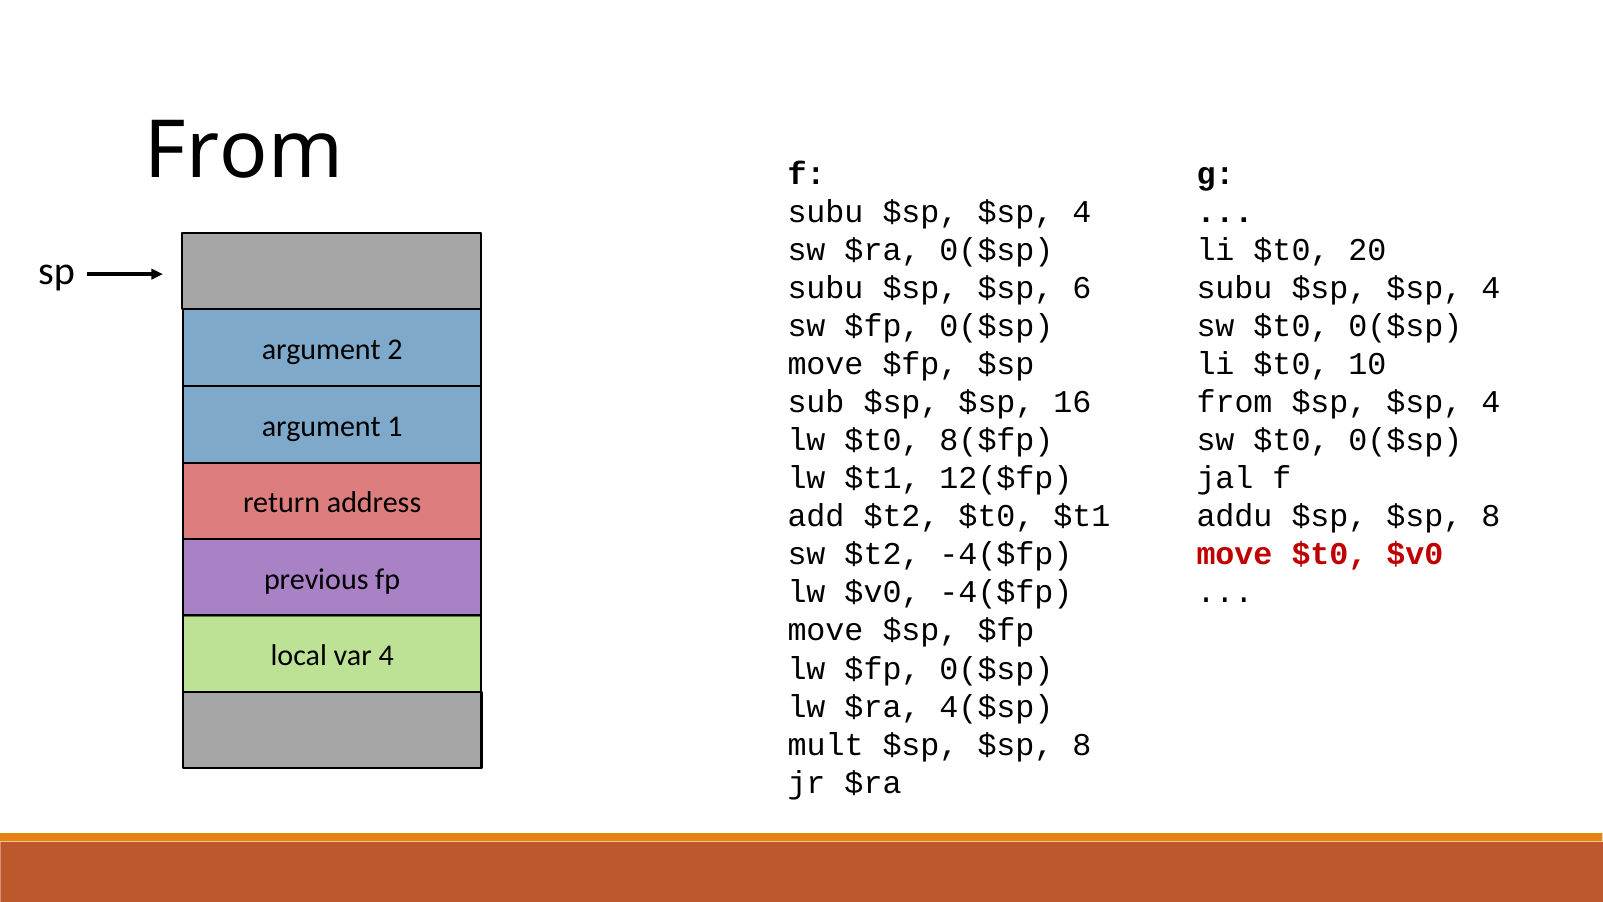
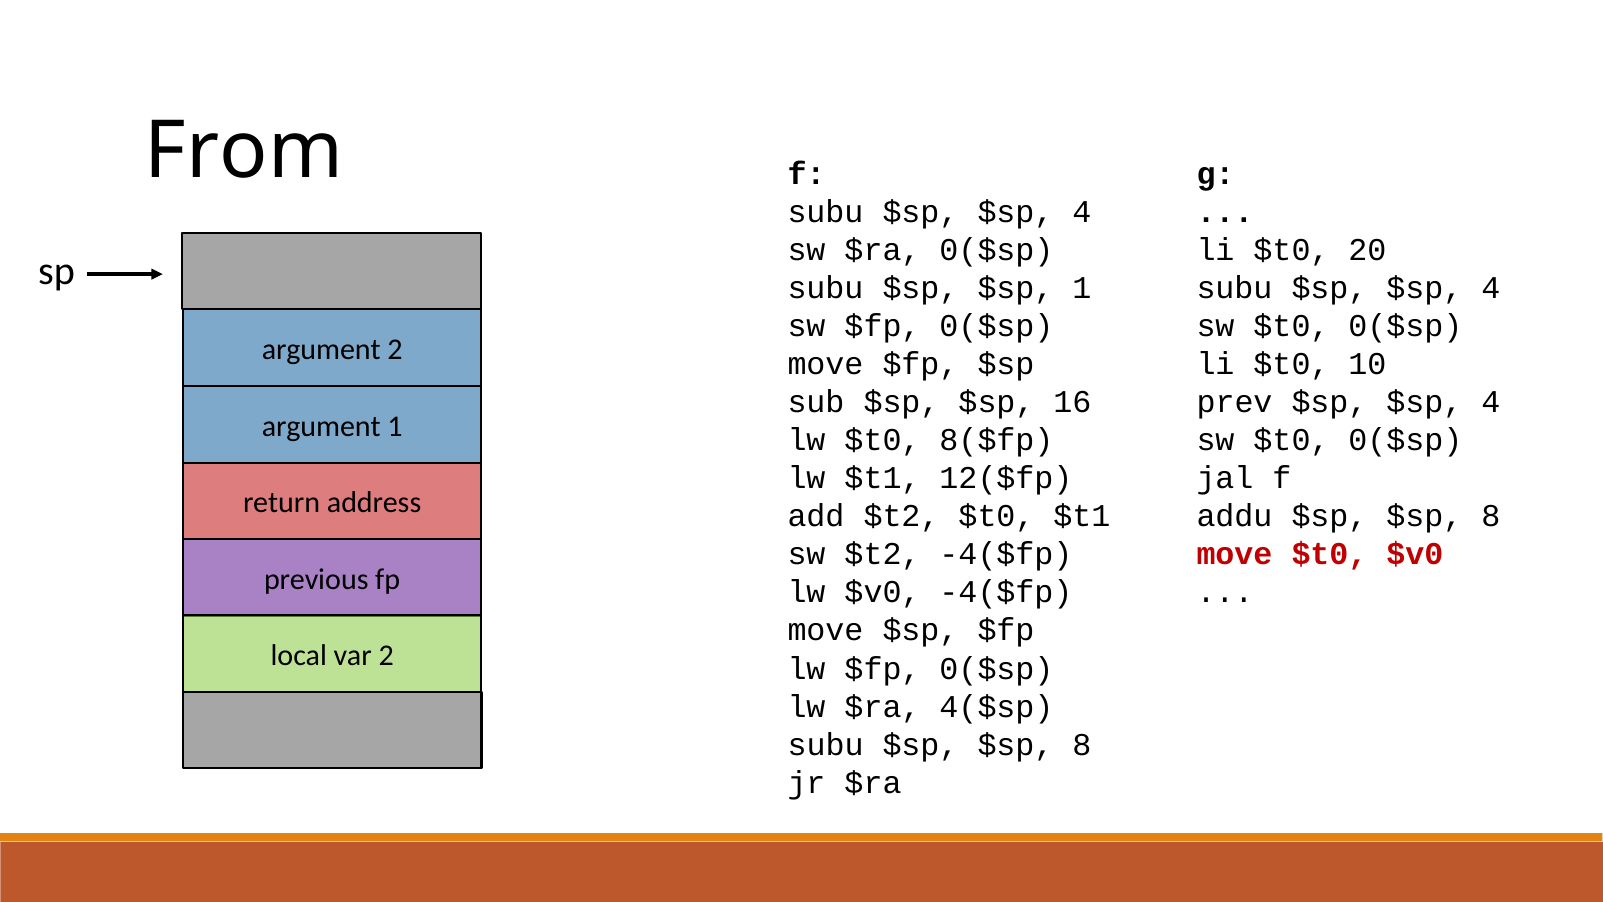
$sp 6: 6 -> 1
from at (1235, 402): from -> prev
var 4: 4 -> 2
mult at (826, 744): mult -> subu
